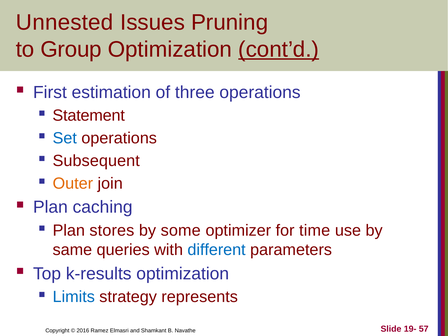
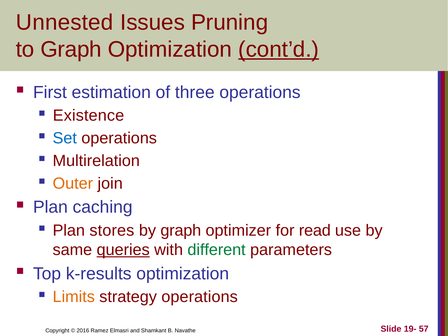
to Group: Group -> Graph
Statement: Statement -> Existence
Subsequent: Subsequent -> Multirelation
by some: some -> graph
time: time -> read
queries underline: none -> present
different colour: blue -> green
Limits colour: blue -> orange
strategy represents: represents -> operations
